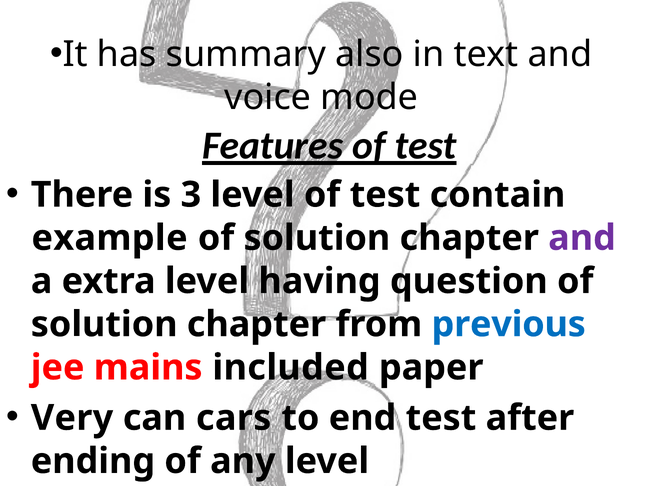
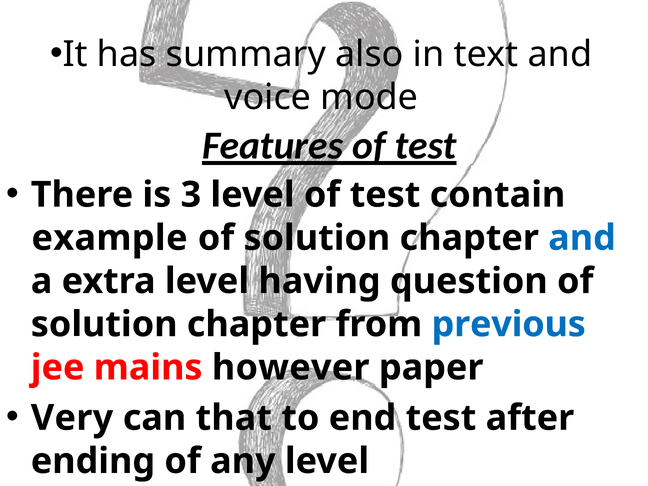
and at (582, 238) colour: purple -> blue
included: included -> however
cars: cars -> that
